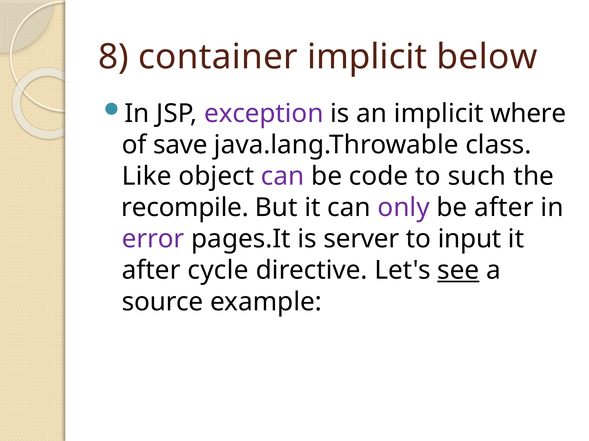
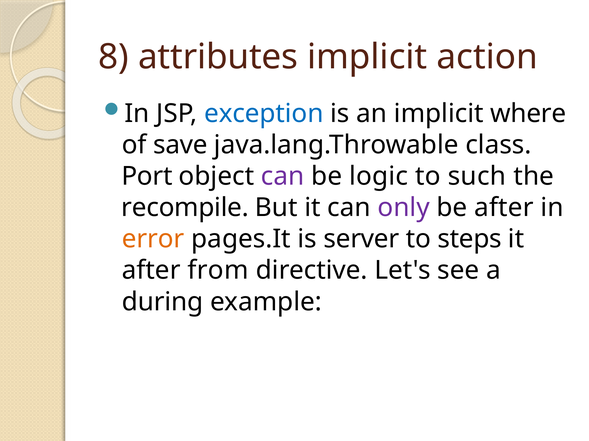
container: container -> attributes
below: below -> action
exception colour: purple -> blue
Like: Like -> Port
code: code -> logic
error colour: purple -> orange
input: input -> steps
cycle: cycle -> from
see underline: present -> none
source: source -> during
